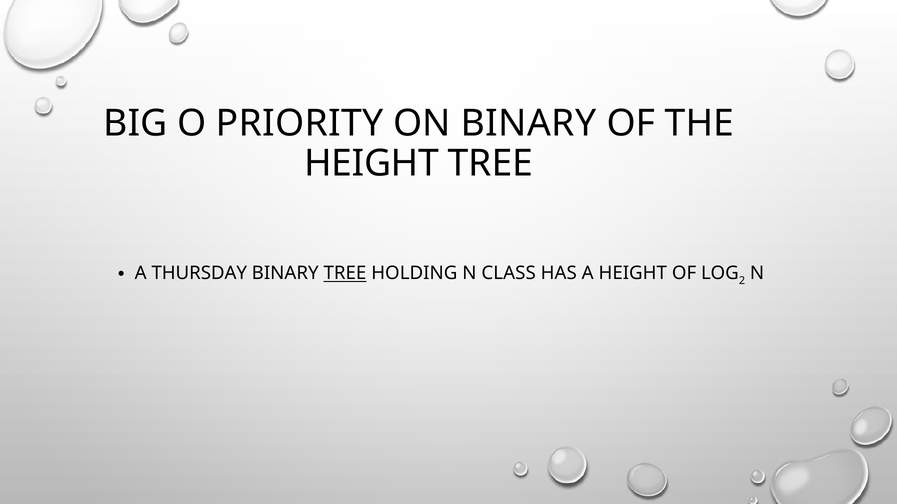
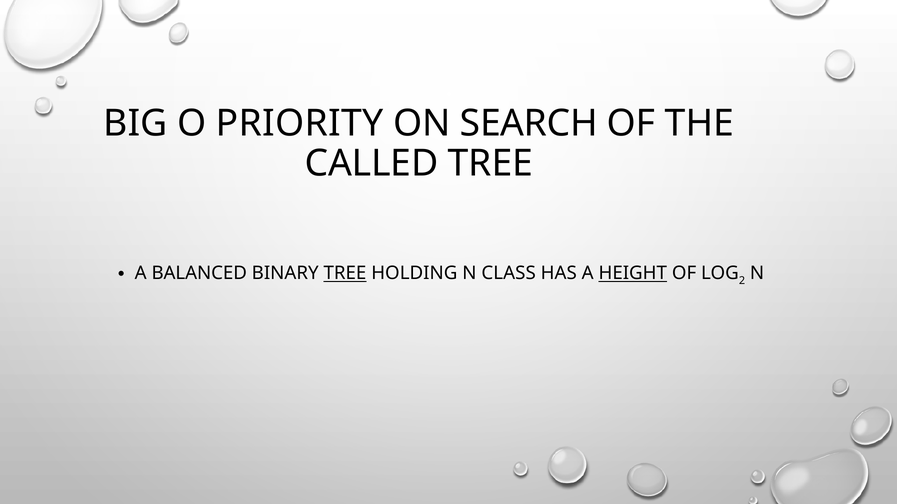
ON BINARY: BINARY -> SEARCH
HEIGHT at (372, 164): HEIGHT -> CALLED
THURSDAY: THURSDAY -> BALANCED
HEIGHT at (633, 274) underline: none -> present
